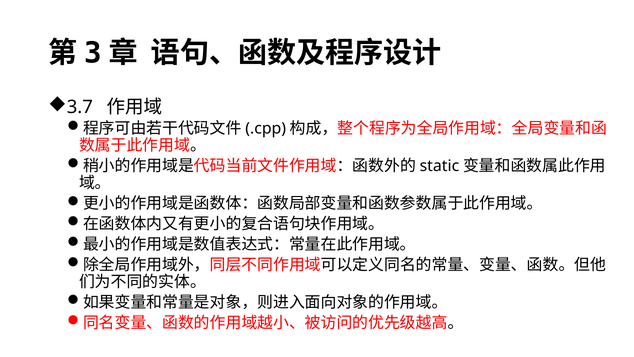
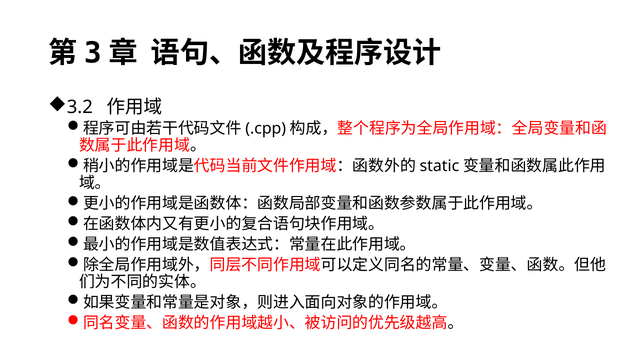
3.7: 3.7 -> 3.2
